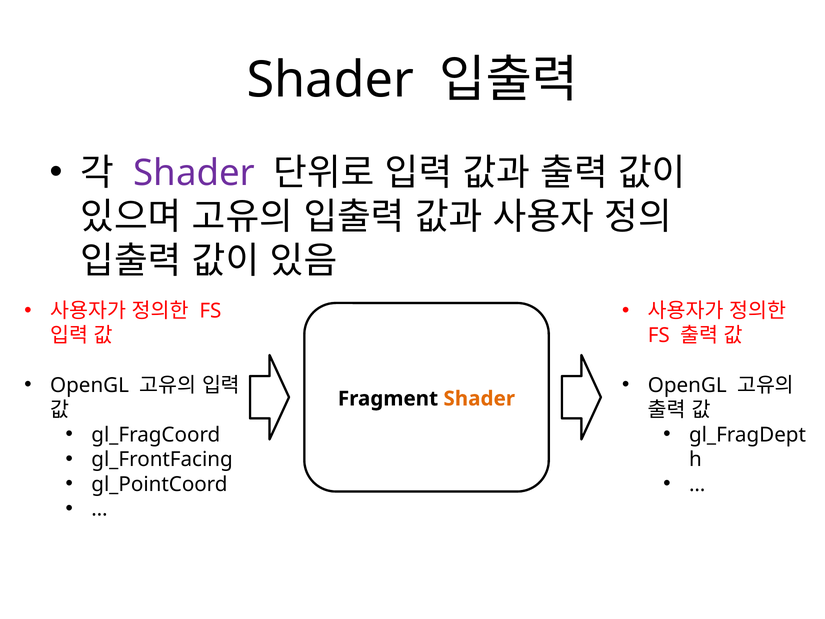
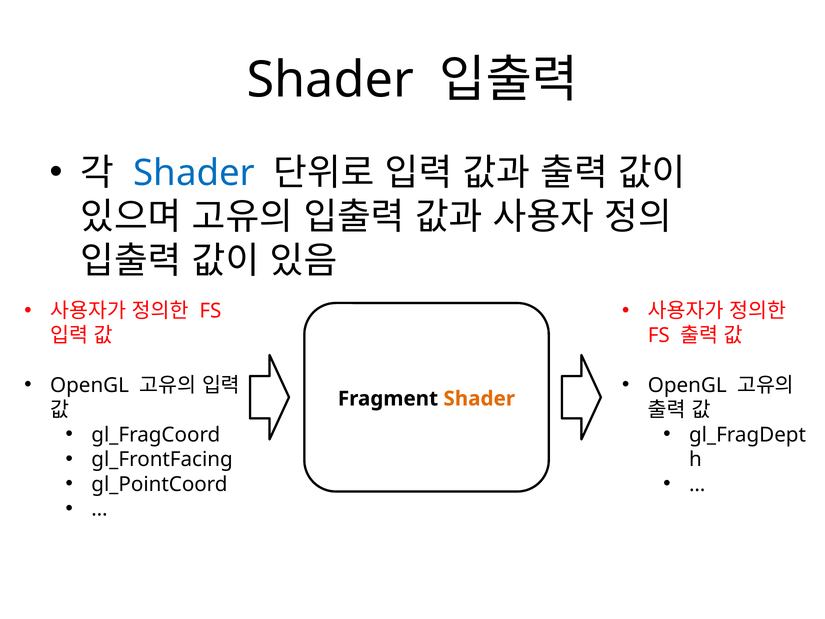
Shader at (194, 173) colour: purple -> blue
